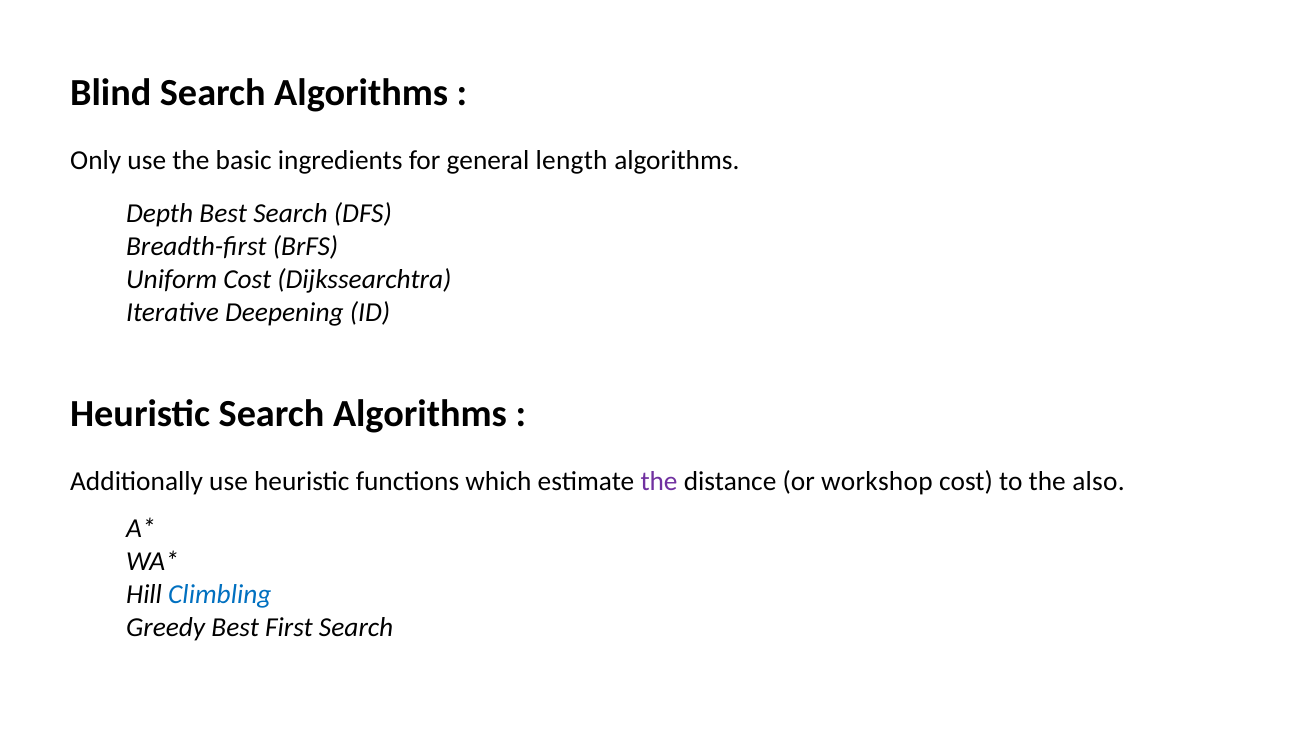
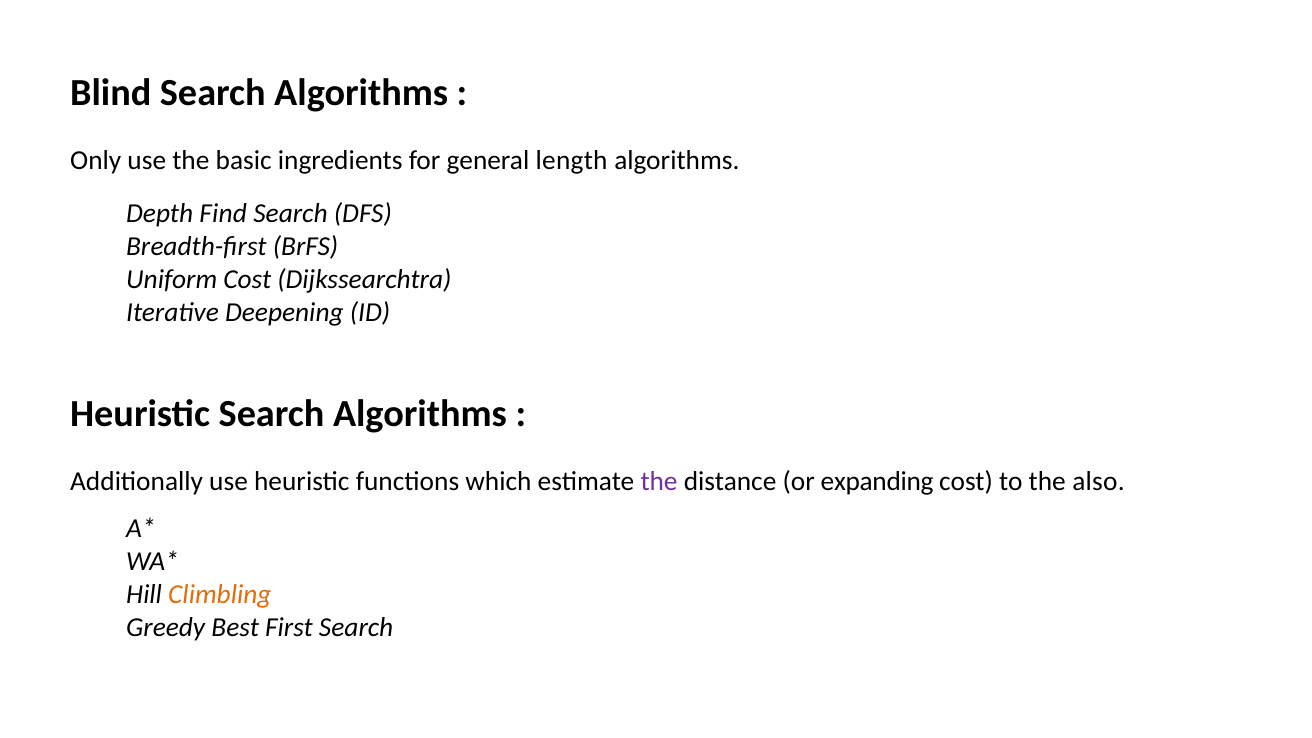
Depth Best: Best -> Find
workshop: workshop -> expanding
Climbling colour: blue -> orange
